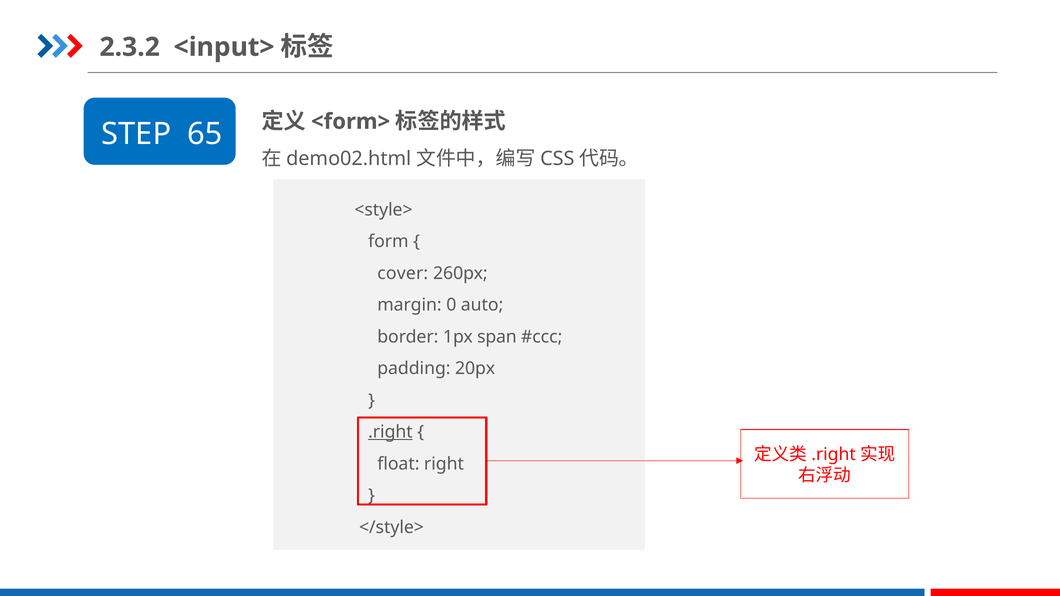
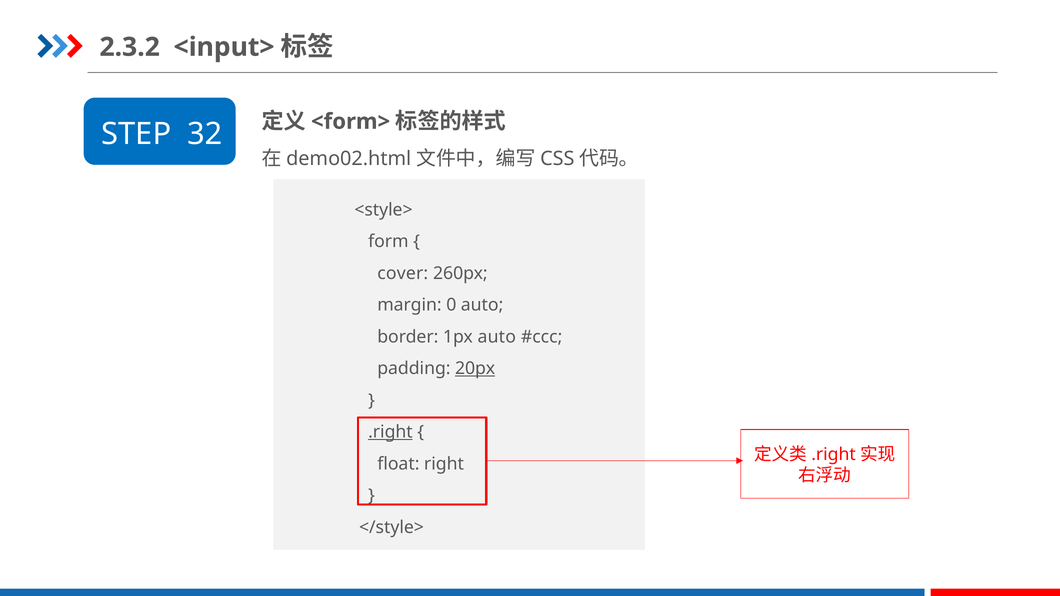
65: 65 -> 32
1px span: span -> auto
20px underline: none -> present
